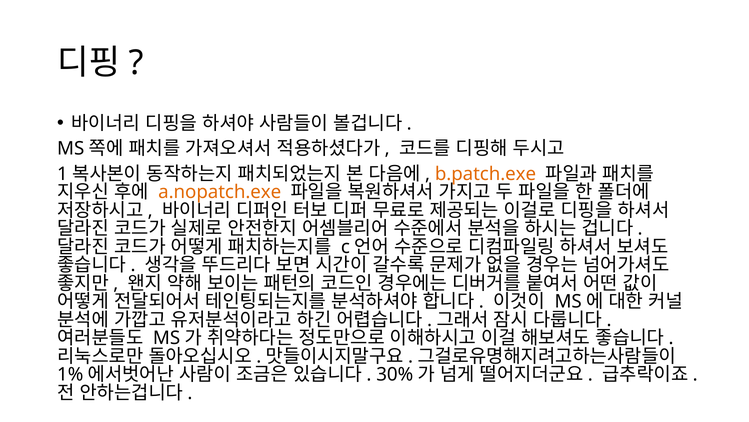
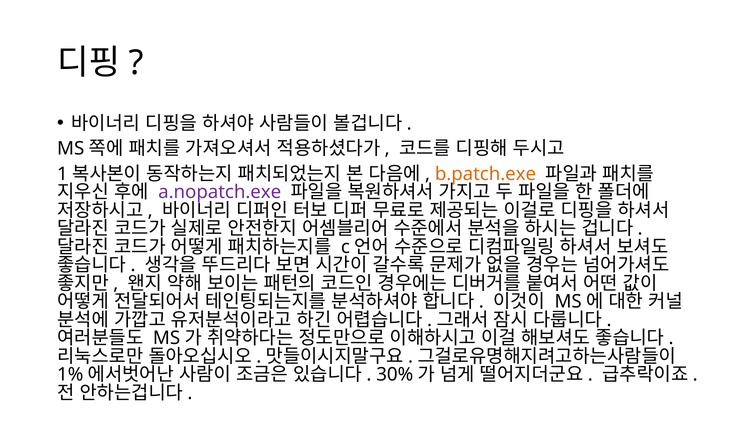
a.nopatch.exe colour: orange -> purple
